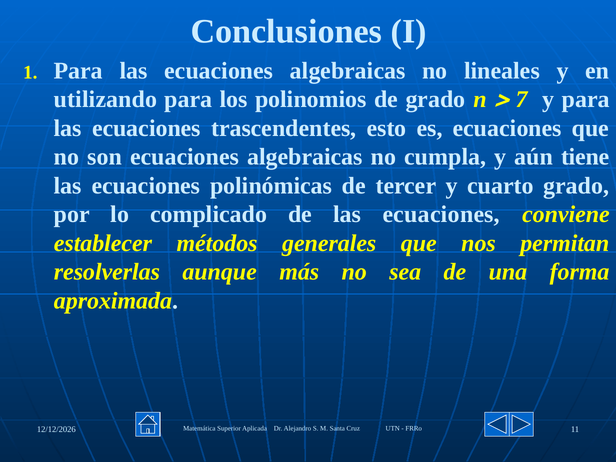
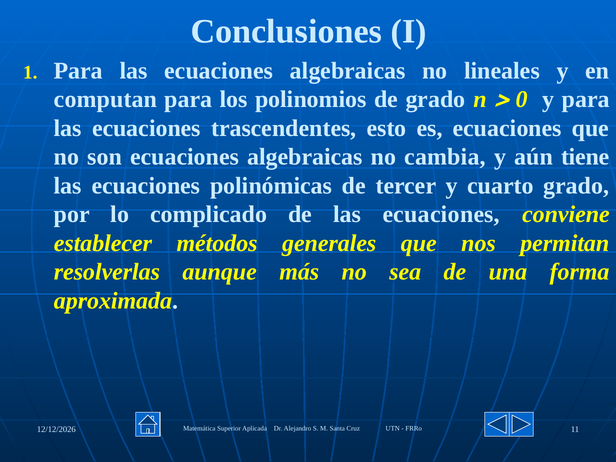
utilizando: utilizando -> computan
7: 7 -> 0
cumpla: cumpla -> cambia
